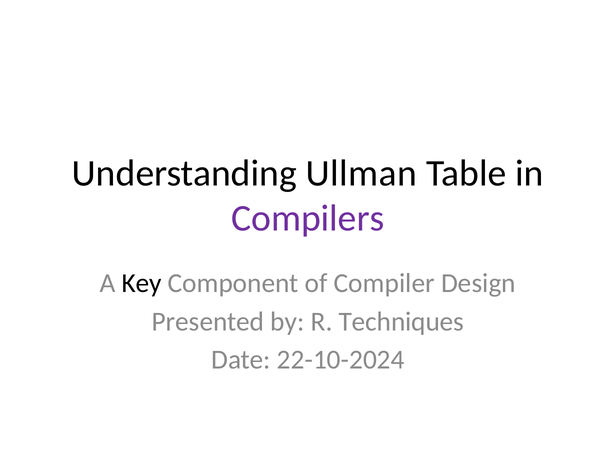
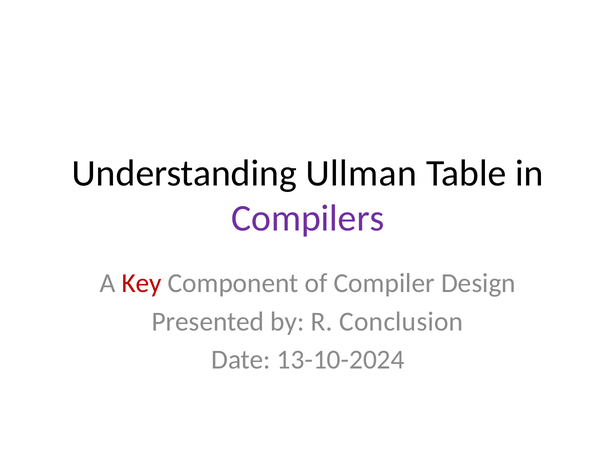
Key colour: black -> red
Techniques: Techniques -> Conclusion
22-10-2024: 22-10-2024 -> 13-10-2024
